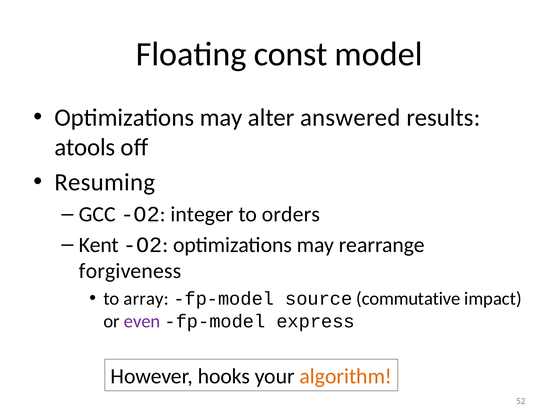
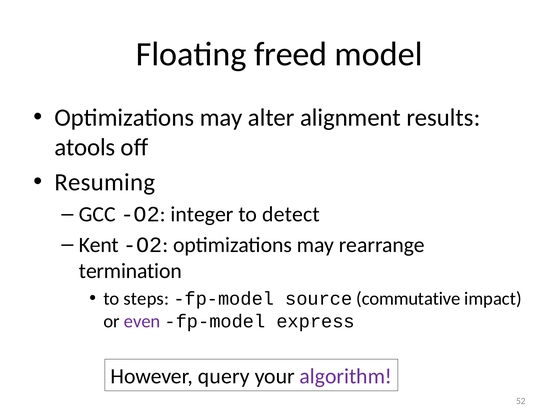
const: const -> freed
answered: answered -> alignment
orders: orders -> detect
forgiveness: forgiveness -> termination
array: array -> steps
hooks: hooks -> query
algorithm colour: orange -> purple
